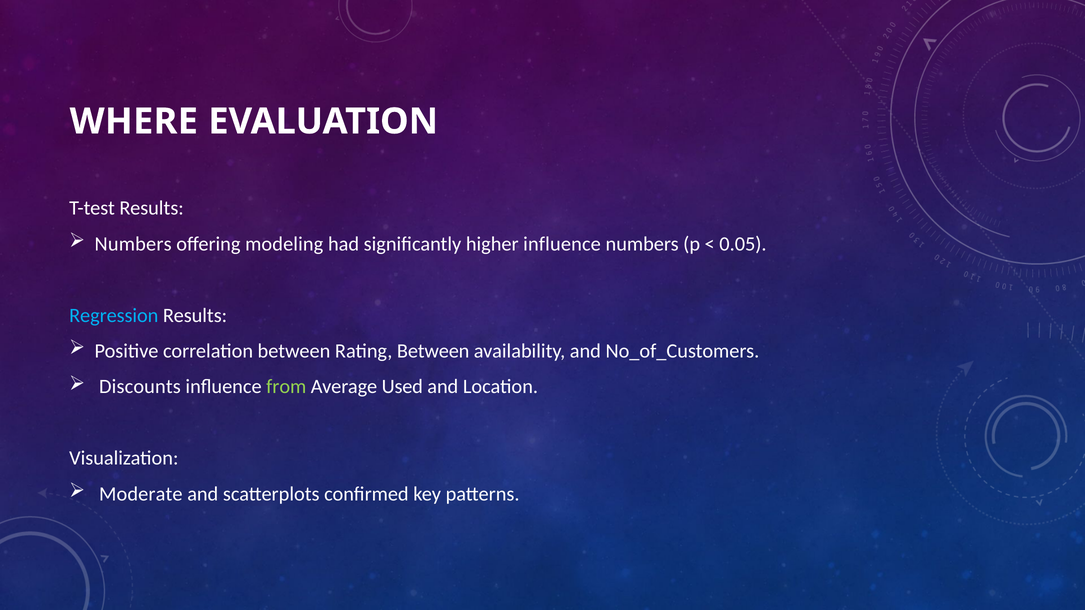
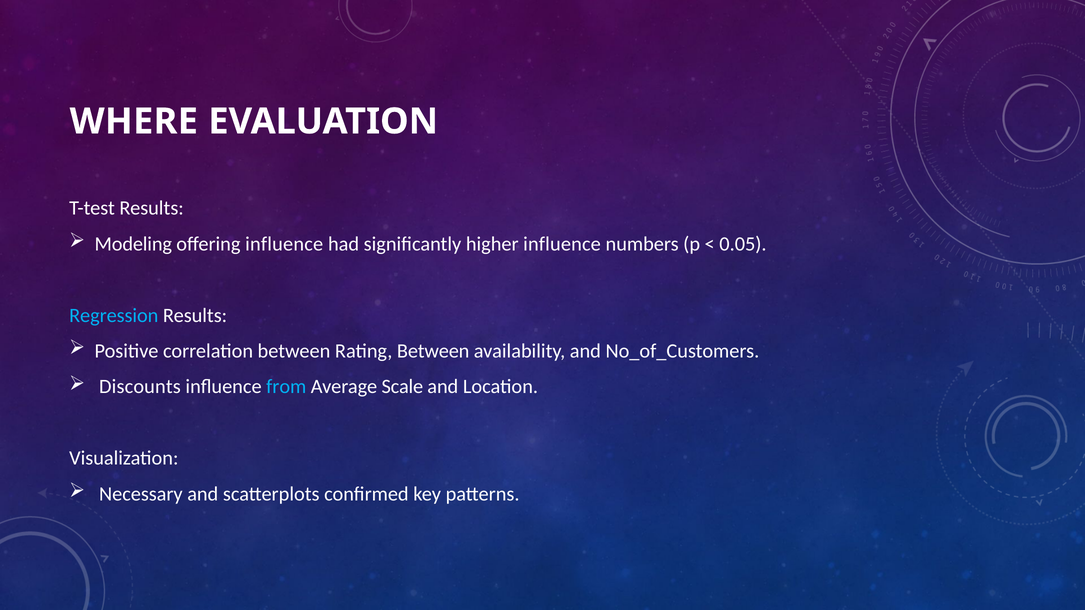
Numbers at (133, 244): Numbers -> Modeling
offering modeling: modeling -> influence
from colour: light green -> light blue
Used: Used -> Scale
Moderate: Moderate -> Necessary
